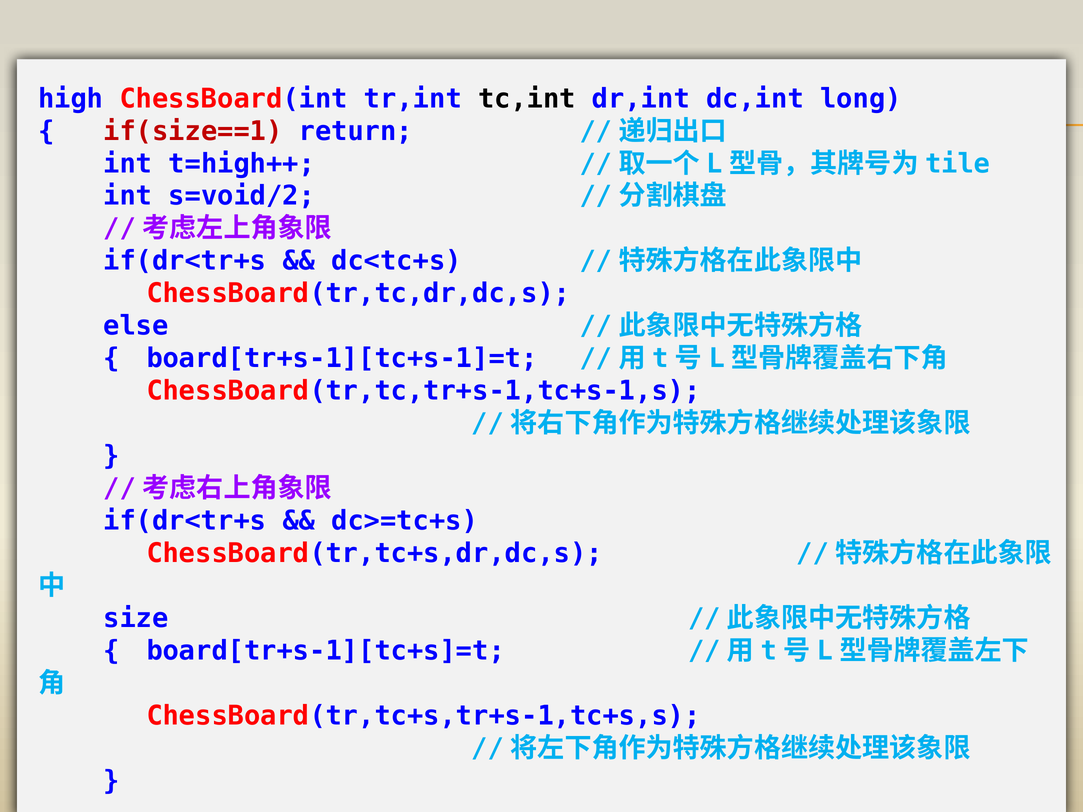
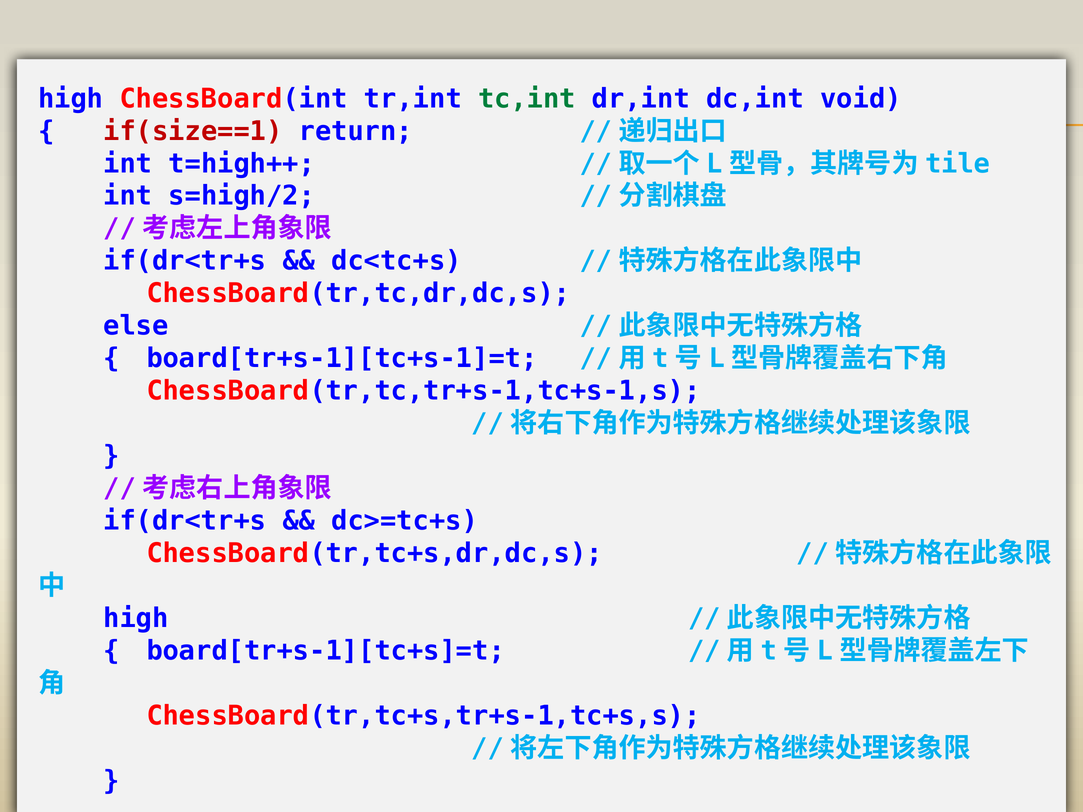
tc,int colour: black -> green
long: long -> void
s=void/2: s=void/2 -> s=high/2
size at (136, 618): size -> high
